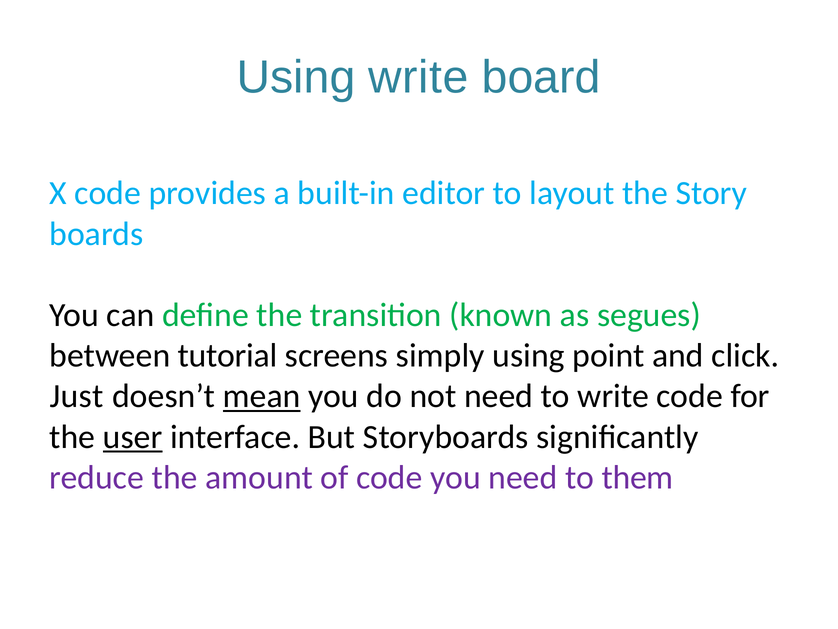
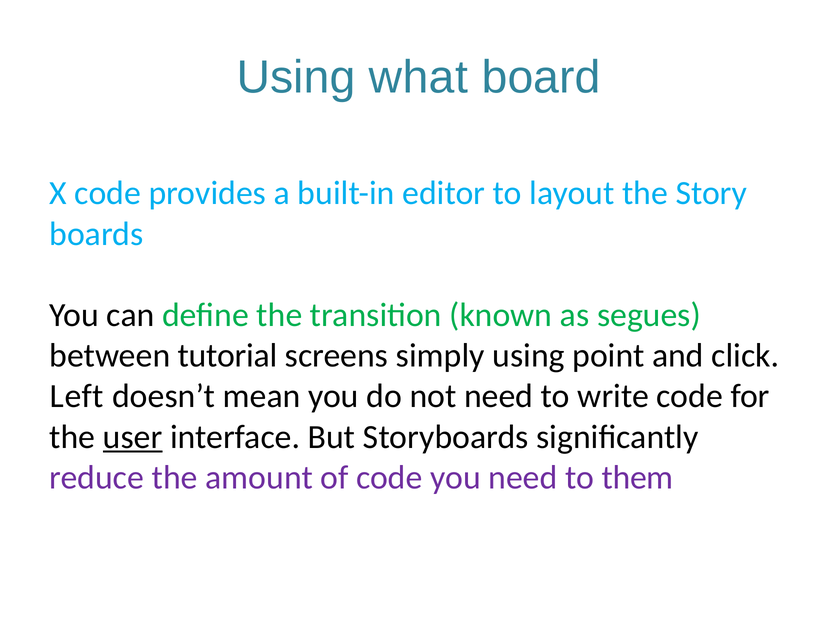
Using write: write -> what
Just: Just -> Left
mean underline: present -> none
